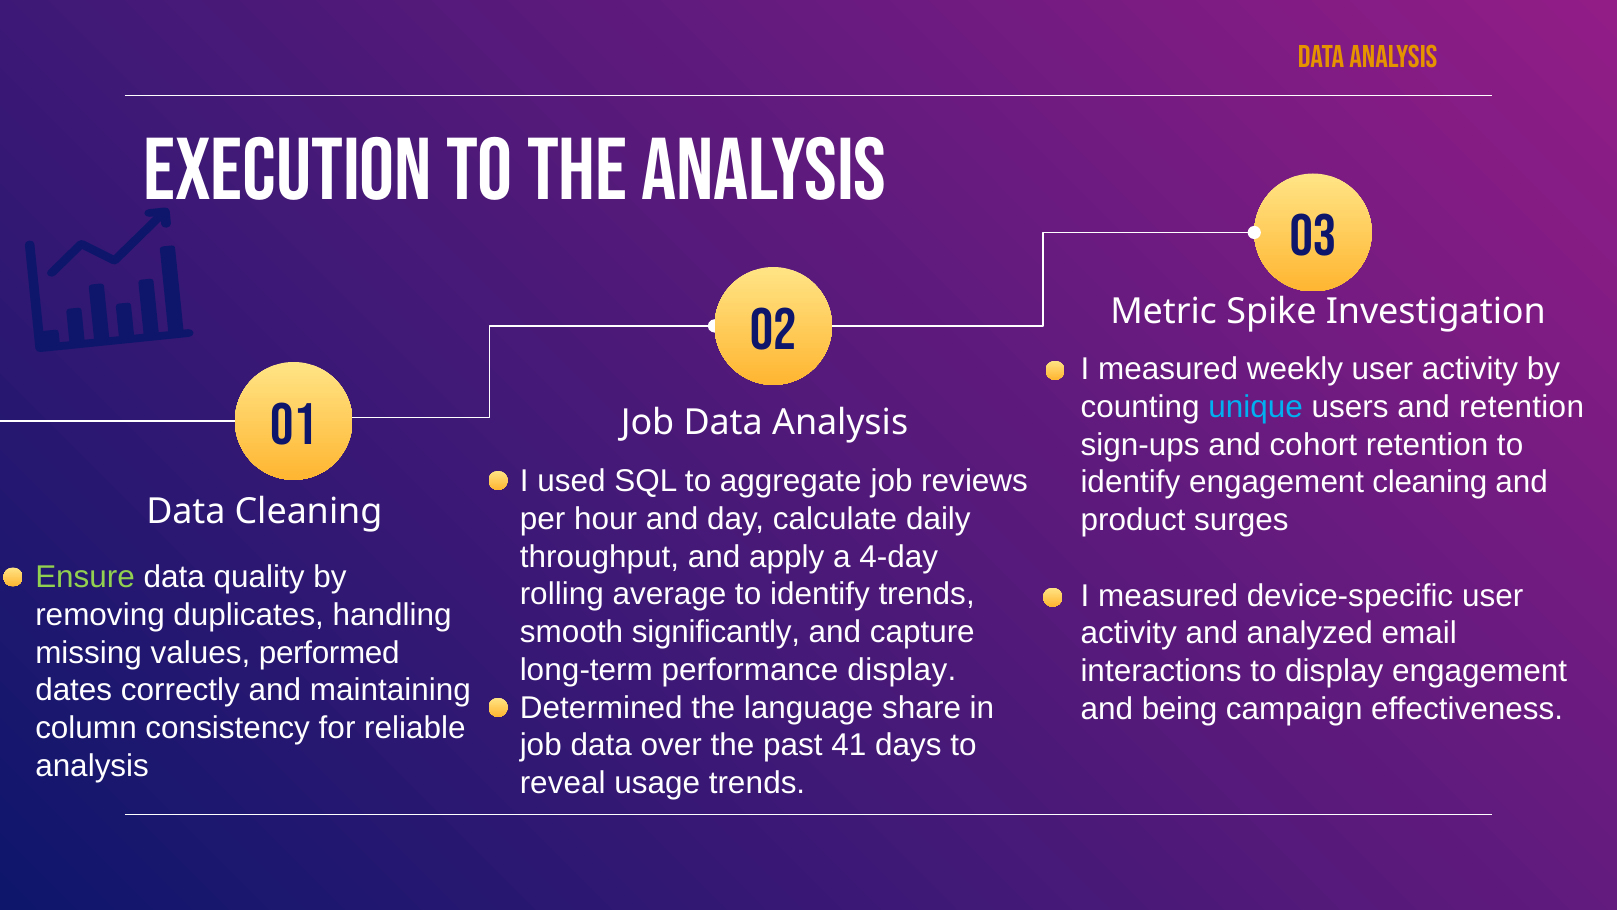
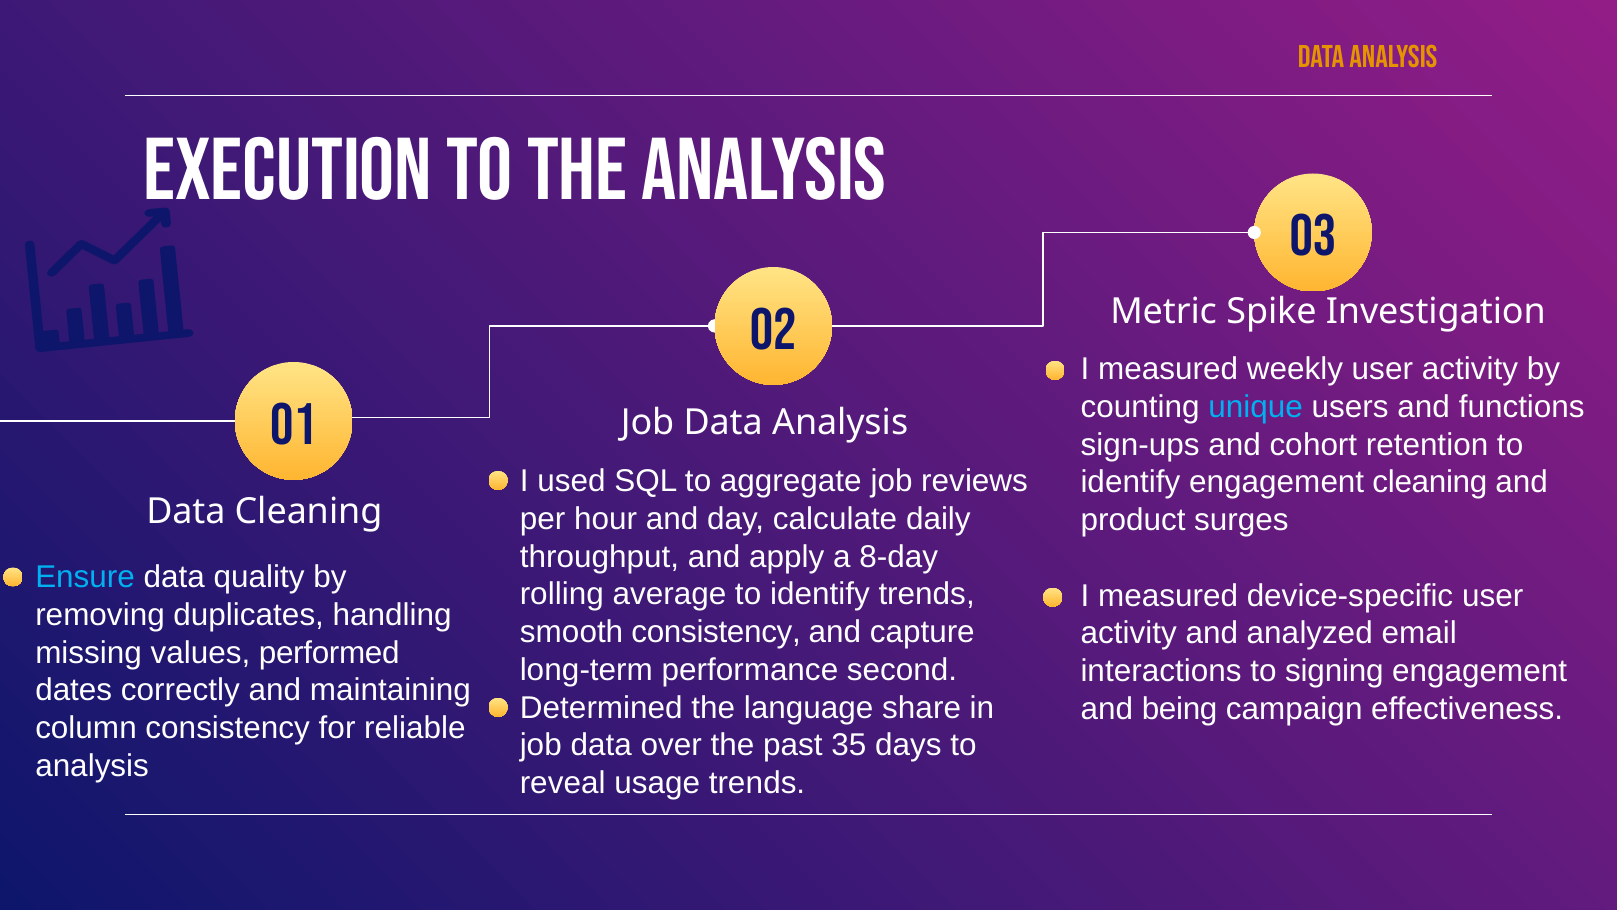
and retention: retention -> functions
4-day: 4-day -> 8-day
Ensure colour: light green -> light blue
smooth significantly: significantly -> consistency
performance display: display -> second
to display: display -> signing
41: 41 -> 35
